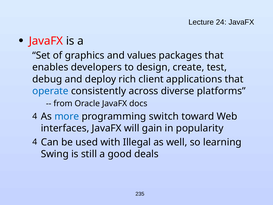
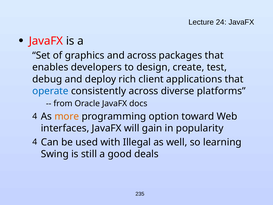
and values: values -> across
more colour: blue -> orange
switch: switch -> option
